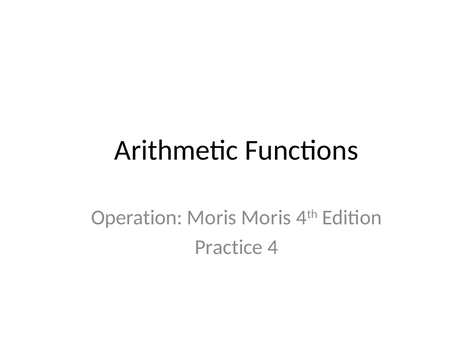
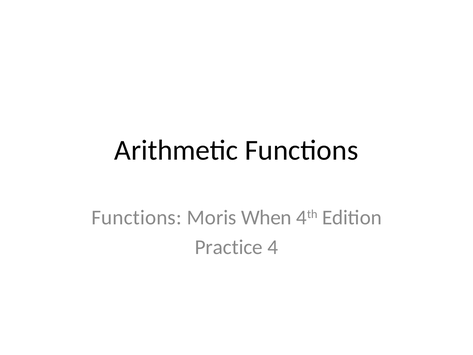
Operation at (137, 217): Operation -> Functions
Moris Moris: Moris -> When
